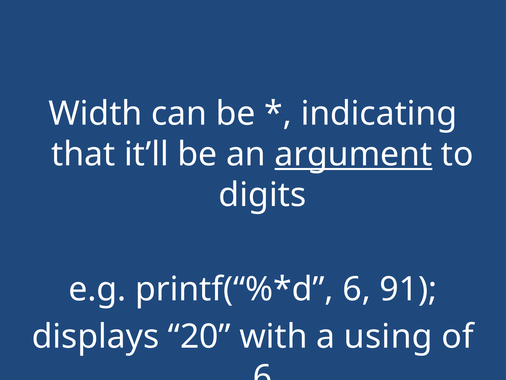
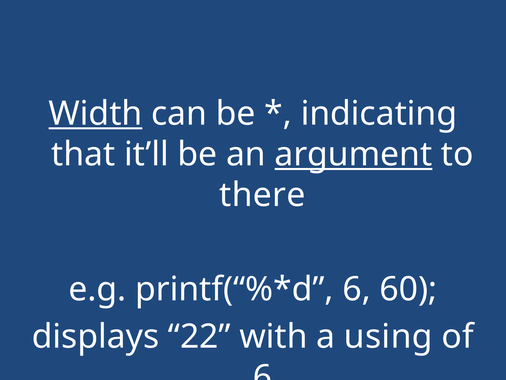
Width underline: none -> present
digits: digits -> there
91: 91 -> 60
20: 20 -> 22
